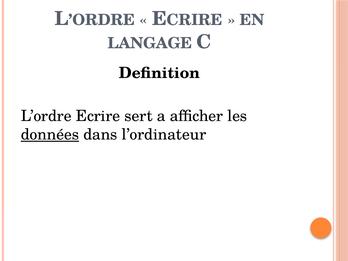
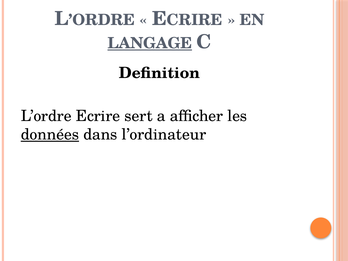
LANGAGE underline: none -> present
